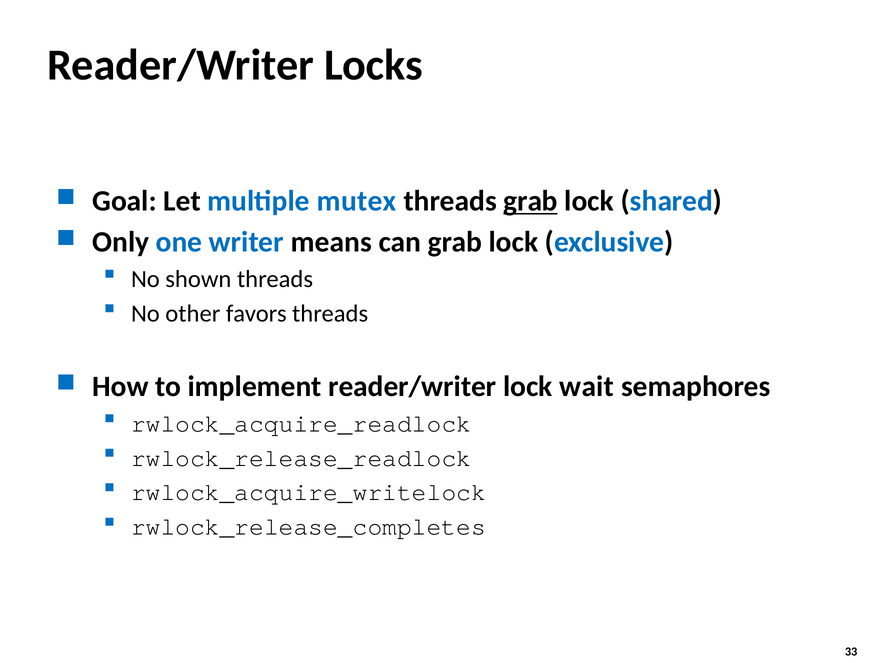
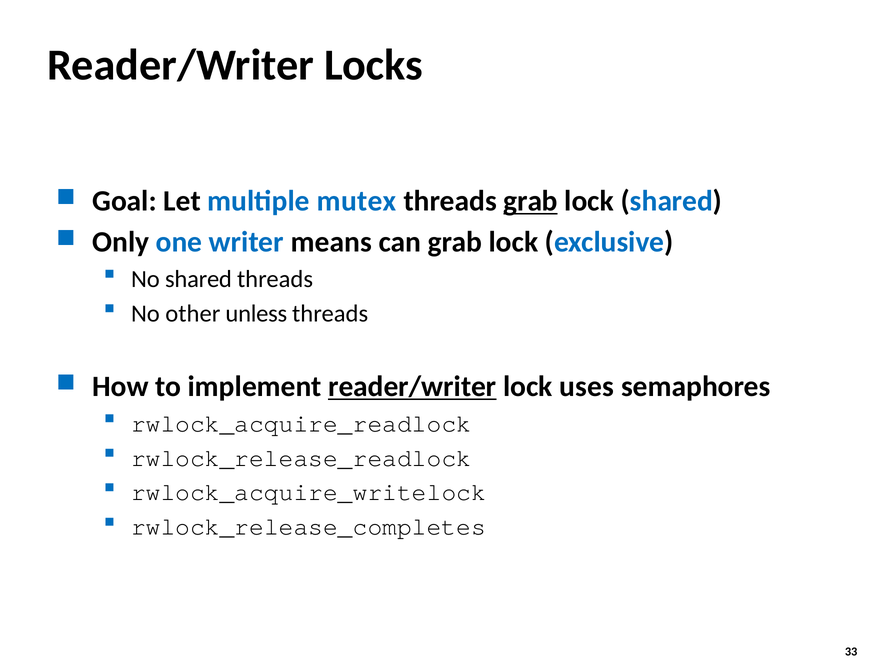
No shown: shown -> shared
favors: favors -> unless
reader/writer at (412, 387) underline: none -> present
wait: wait -> uses
